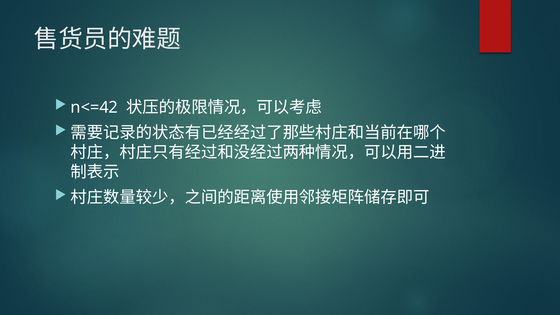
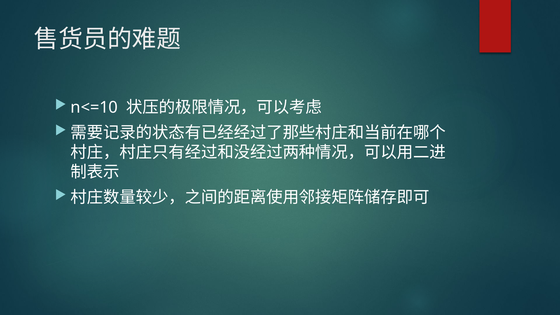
n<=42: n<=42 -> n<=10
